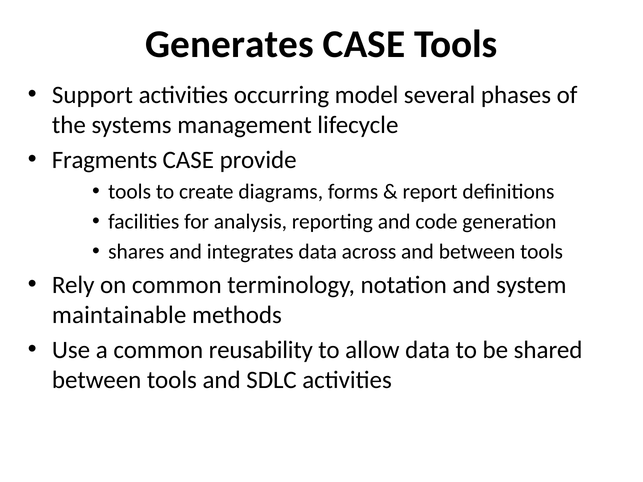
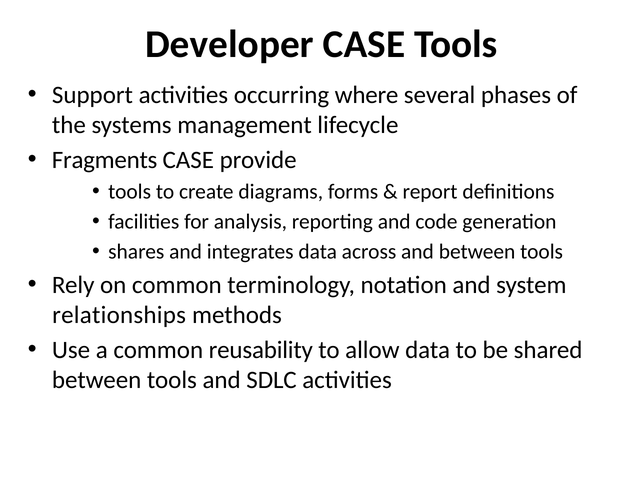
Generates: Generates -> Developer
model: model -> where
maintainable: maintainable -> relationships
